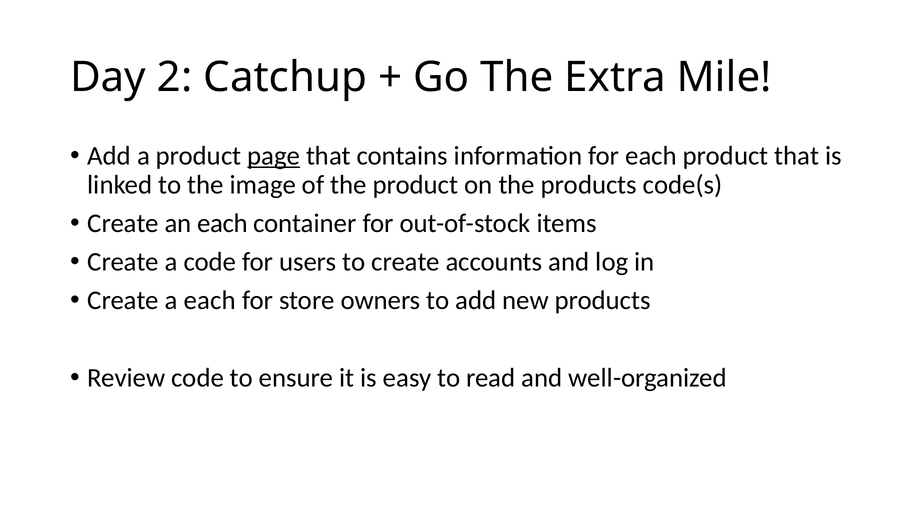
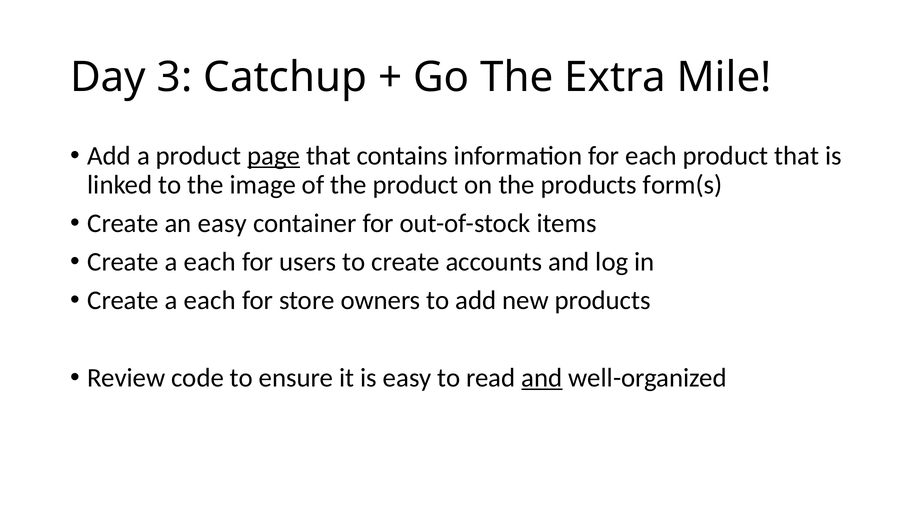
2: 2 -> 3
code(s: code(s -> form(s
an each: each -> easy
code at (210, 262): code -> each
and at (542, 377) underline: none -> present
